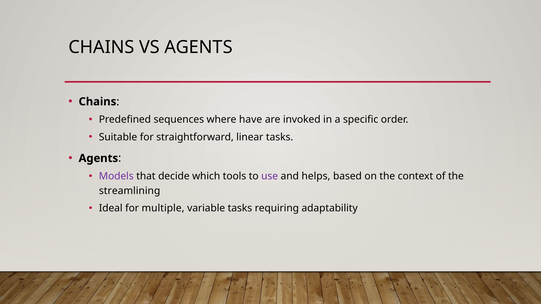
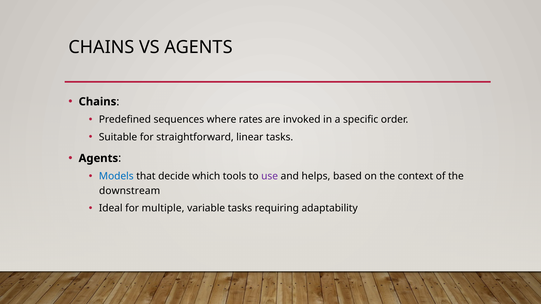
have: have -> rates
Models colour: purple -> blue
streamlining: streamlining -> downstream
